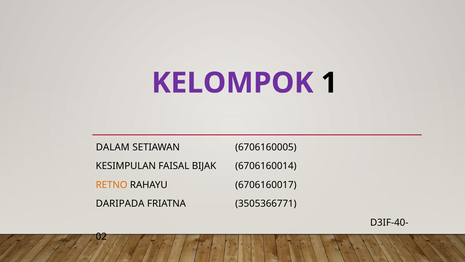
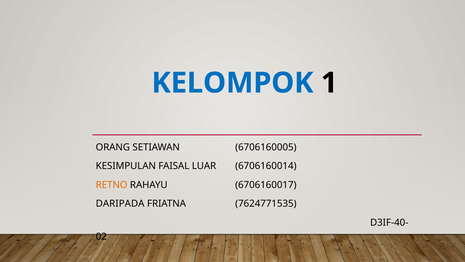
KELOMPOK colour: purple -> blue
DALAM: DALAM -> ORANG
BIJAK: BIJAK -> LUAR
3505366771: 3505366771 -> 7624771535
